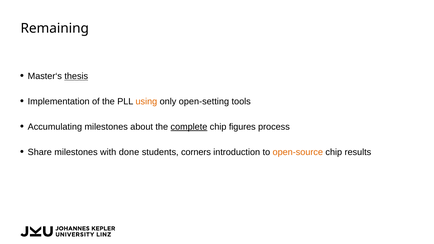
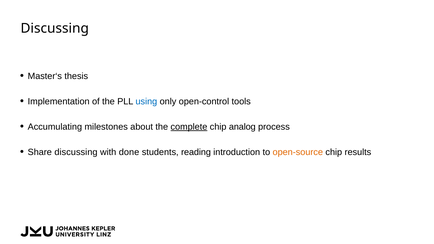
Remaining at (55, 28): Remaining -> Discussing
thesis underline: present -> none
using colour: orange -> blue
open-setting: open-setting -> open-control
figures: figures -> analog
Share milestones: milestones -> discussing
corners: corners -> reading
